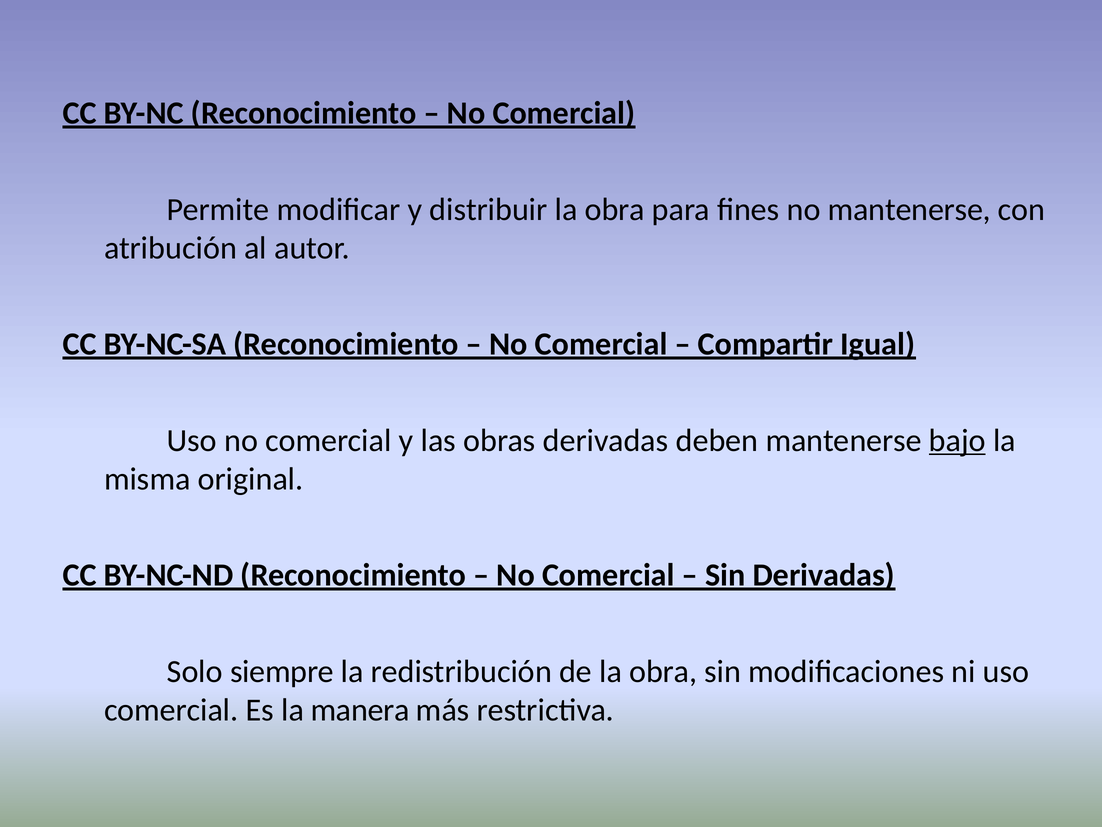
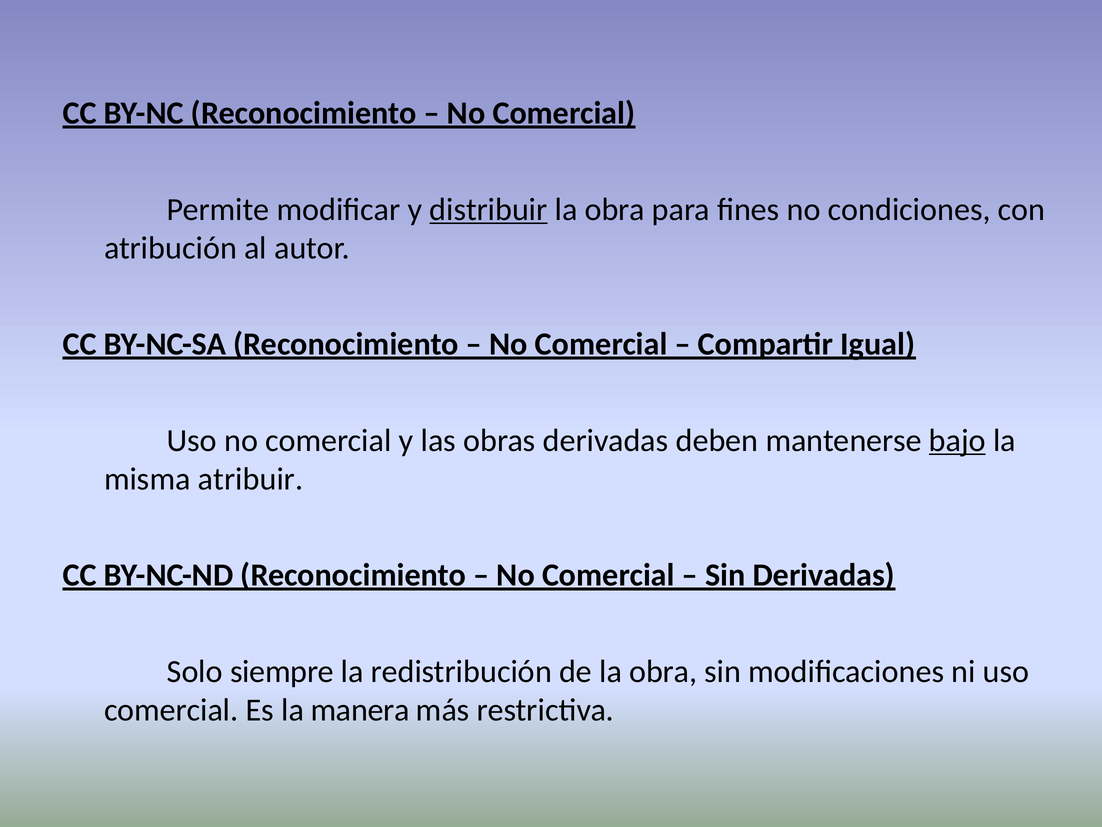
distribuir underline: none -> present
no mantenerse: mantenerse -> condiciones
original: original -> atribuir
